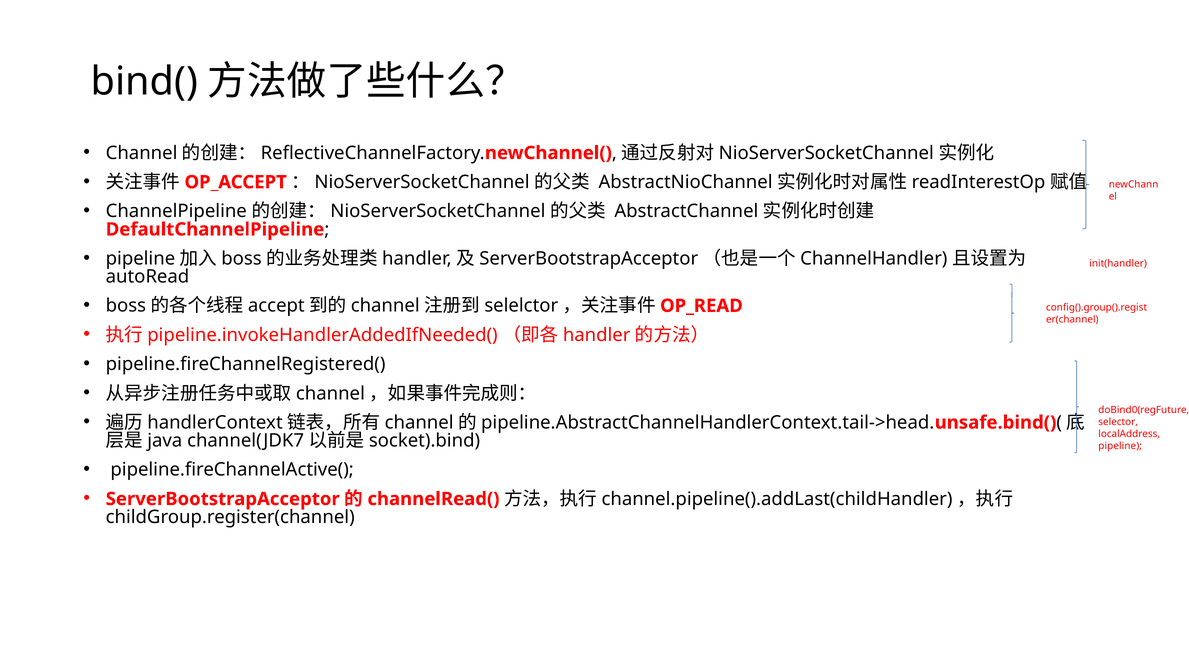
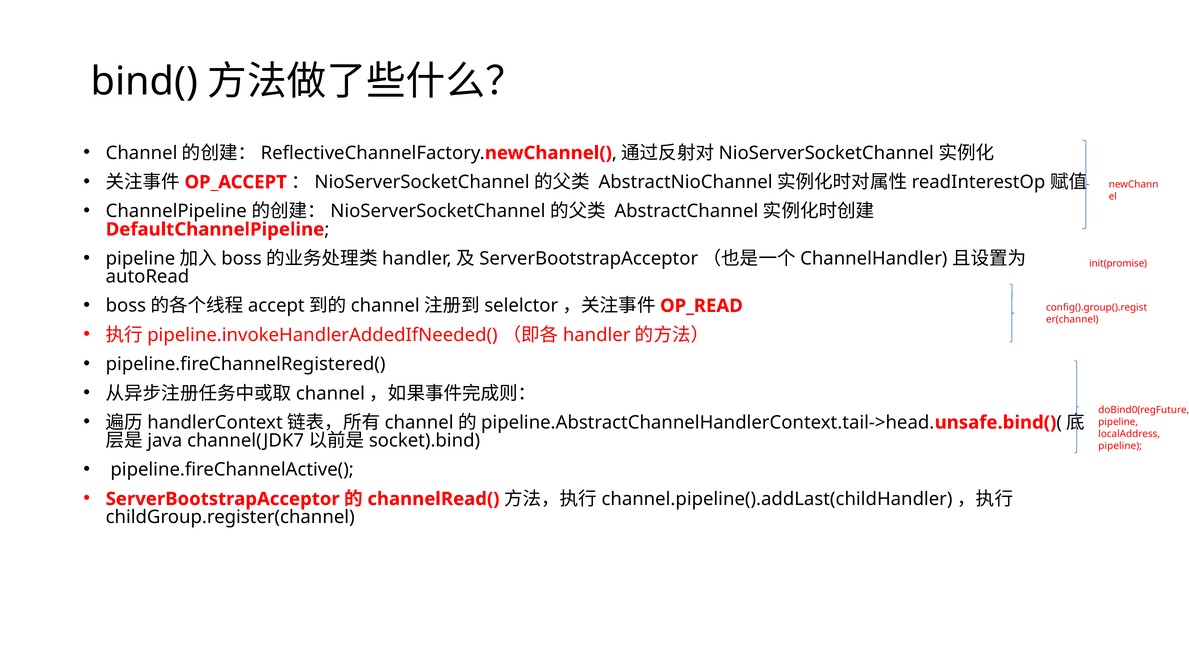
init(handler: init(handler -> init(promise
selector at (1118, 422): selector -> pipeline
